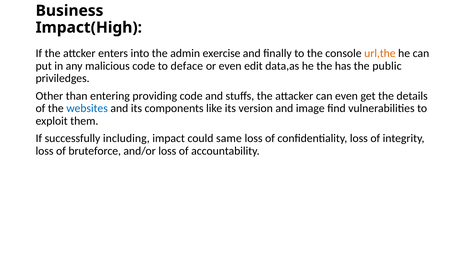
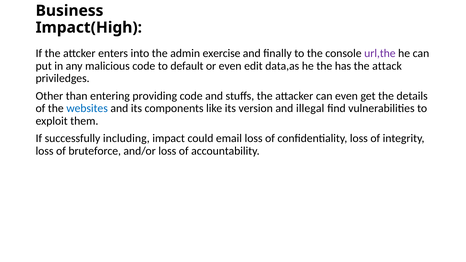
url,the colour: orange -> purple
deface: deface -> default
public: public -> attack
image: image -> illegal
same: same -> email
